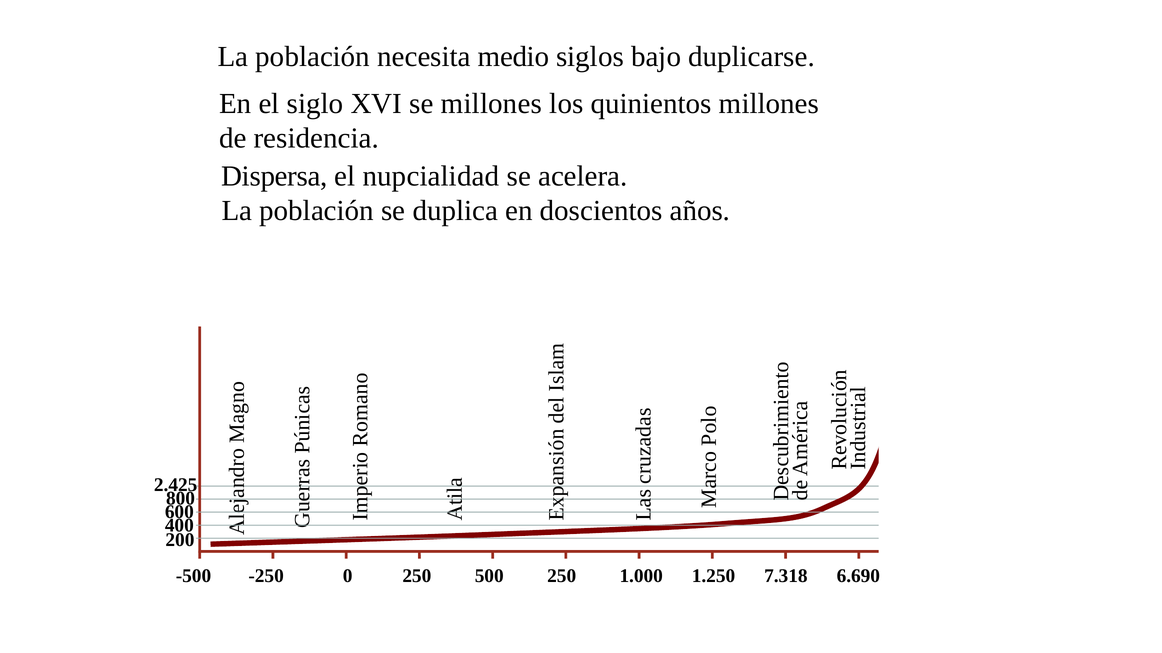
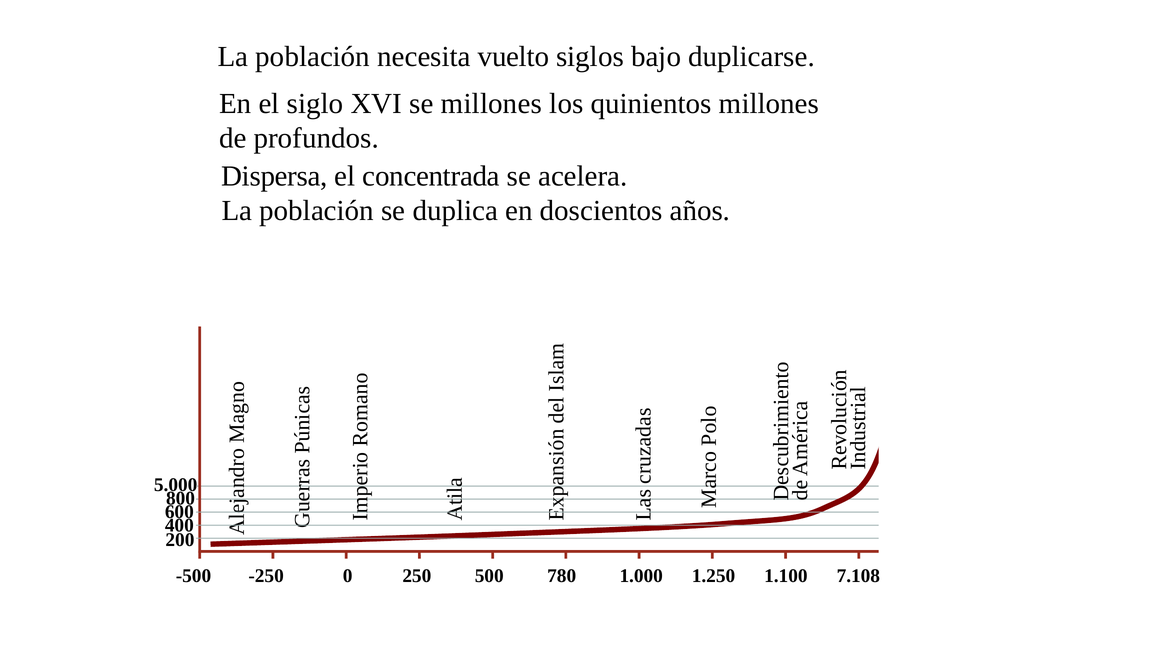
medio: medio -> vuelto
residencia: residencia -> profundos
nupcialidad: nupcialidad -> concentrada
2.425: 2.425 -> 5.000
-500 250: 250 -> 780
7.318: 7.318 -> 1.100
6.690: 6.690 -> 7.108
